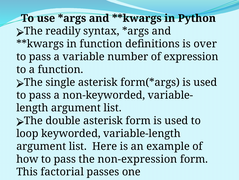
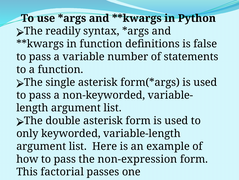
over: over -> false
expression: expression -> statements
loop: loop -> only
